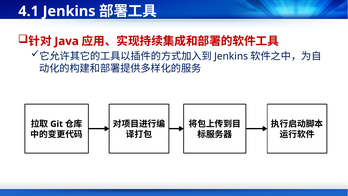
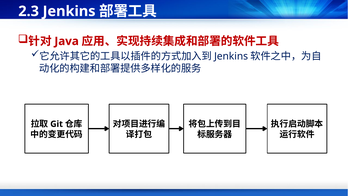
4.1: 4.1 -> 2.3
